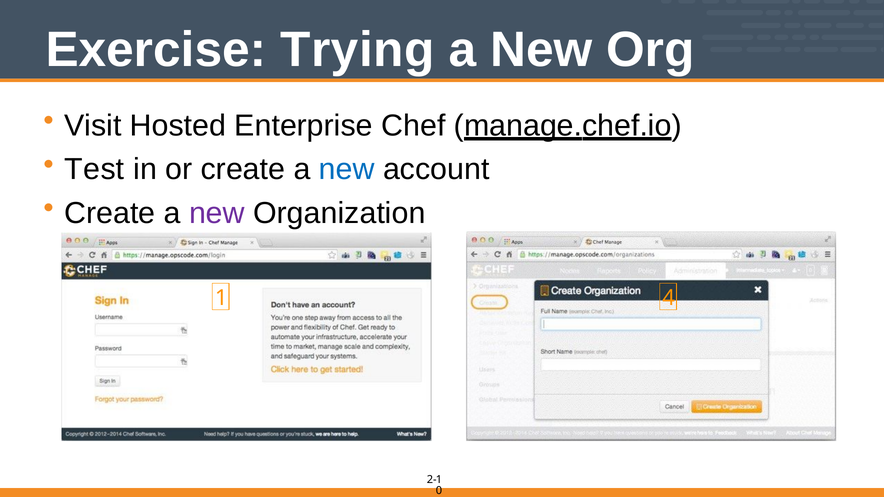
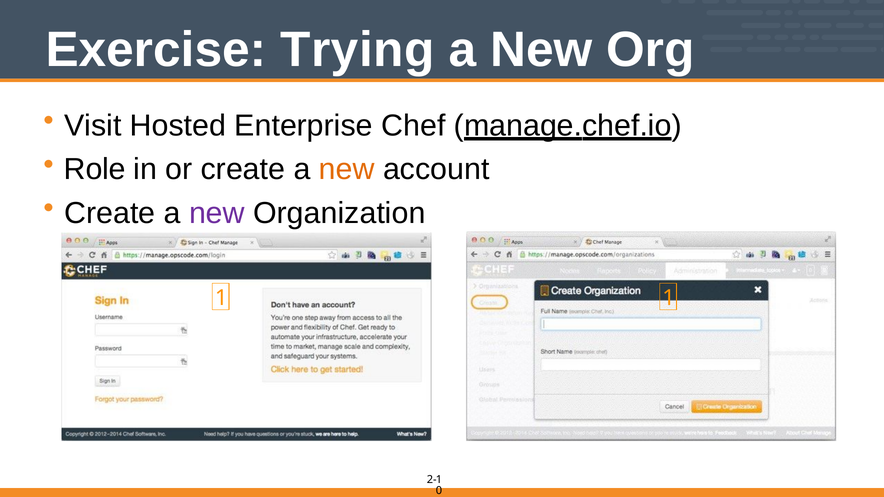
Test: Test -> Role
new at (347, 170) colour: blue -> orange
4 at (669, 298): 4 -> 1
